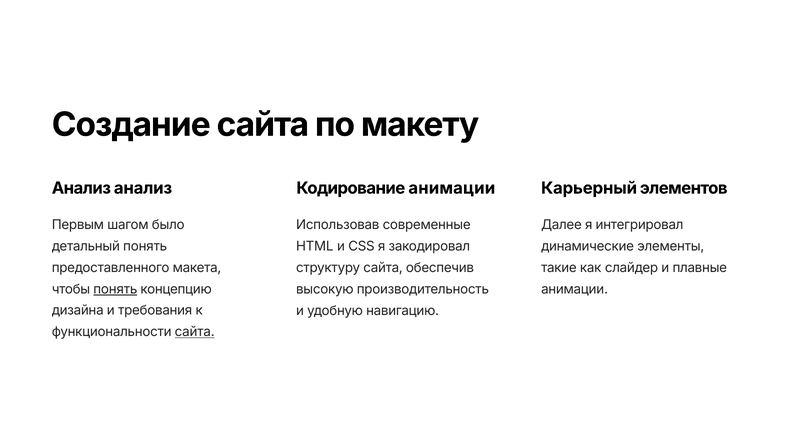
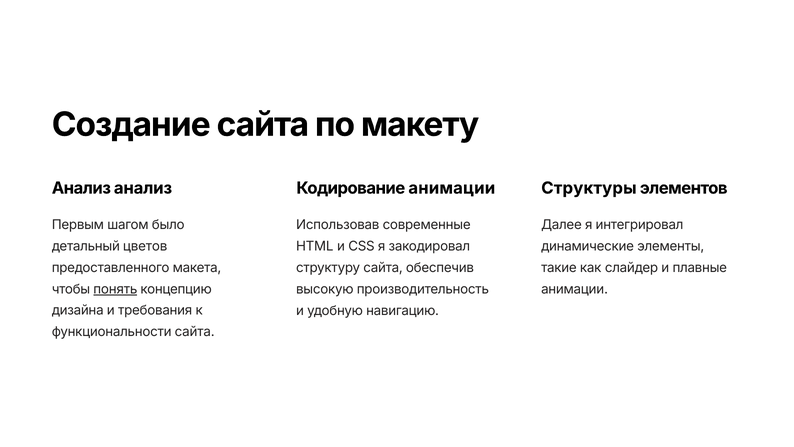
Карьерный: Карьерный -> Структуры
детальный понять: понять -> цветов
сайта at (195, 332) underline: present -> none
